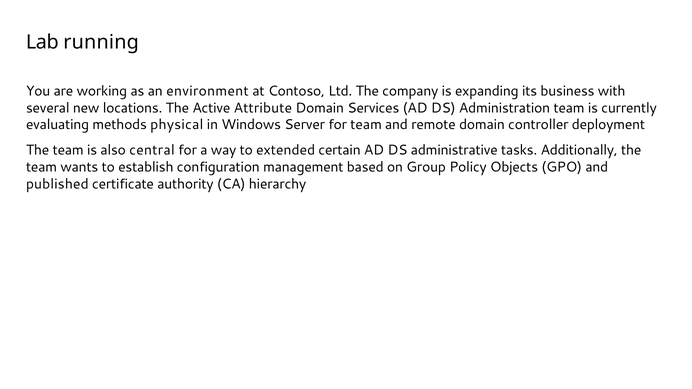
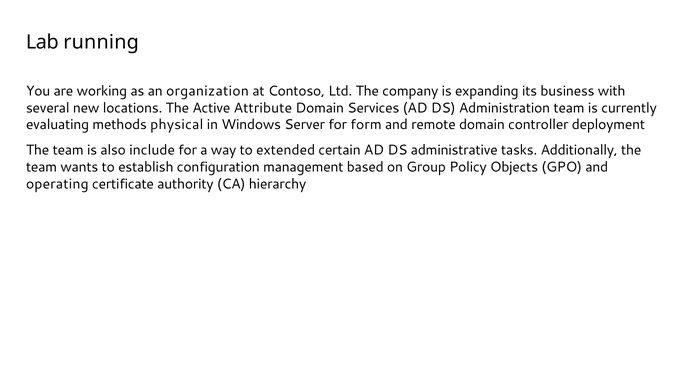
environment: environment -> organization
for team: team -> form
central: central -> include
published: published -> operating
